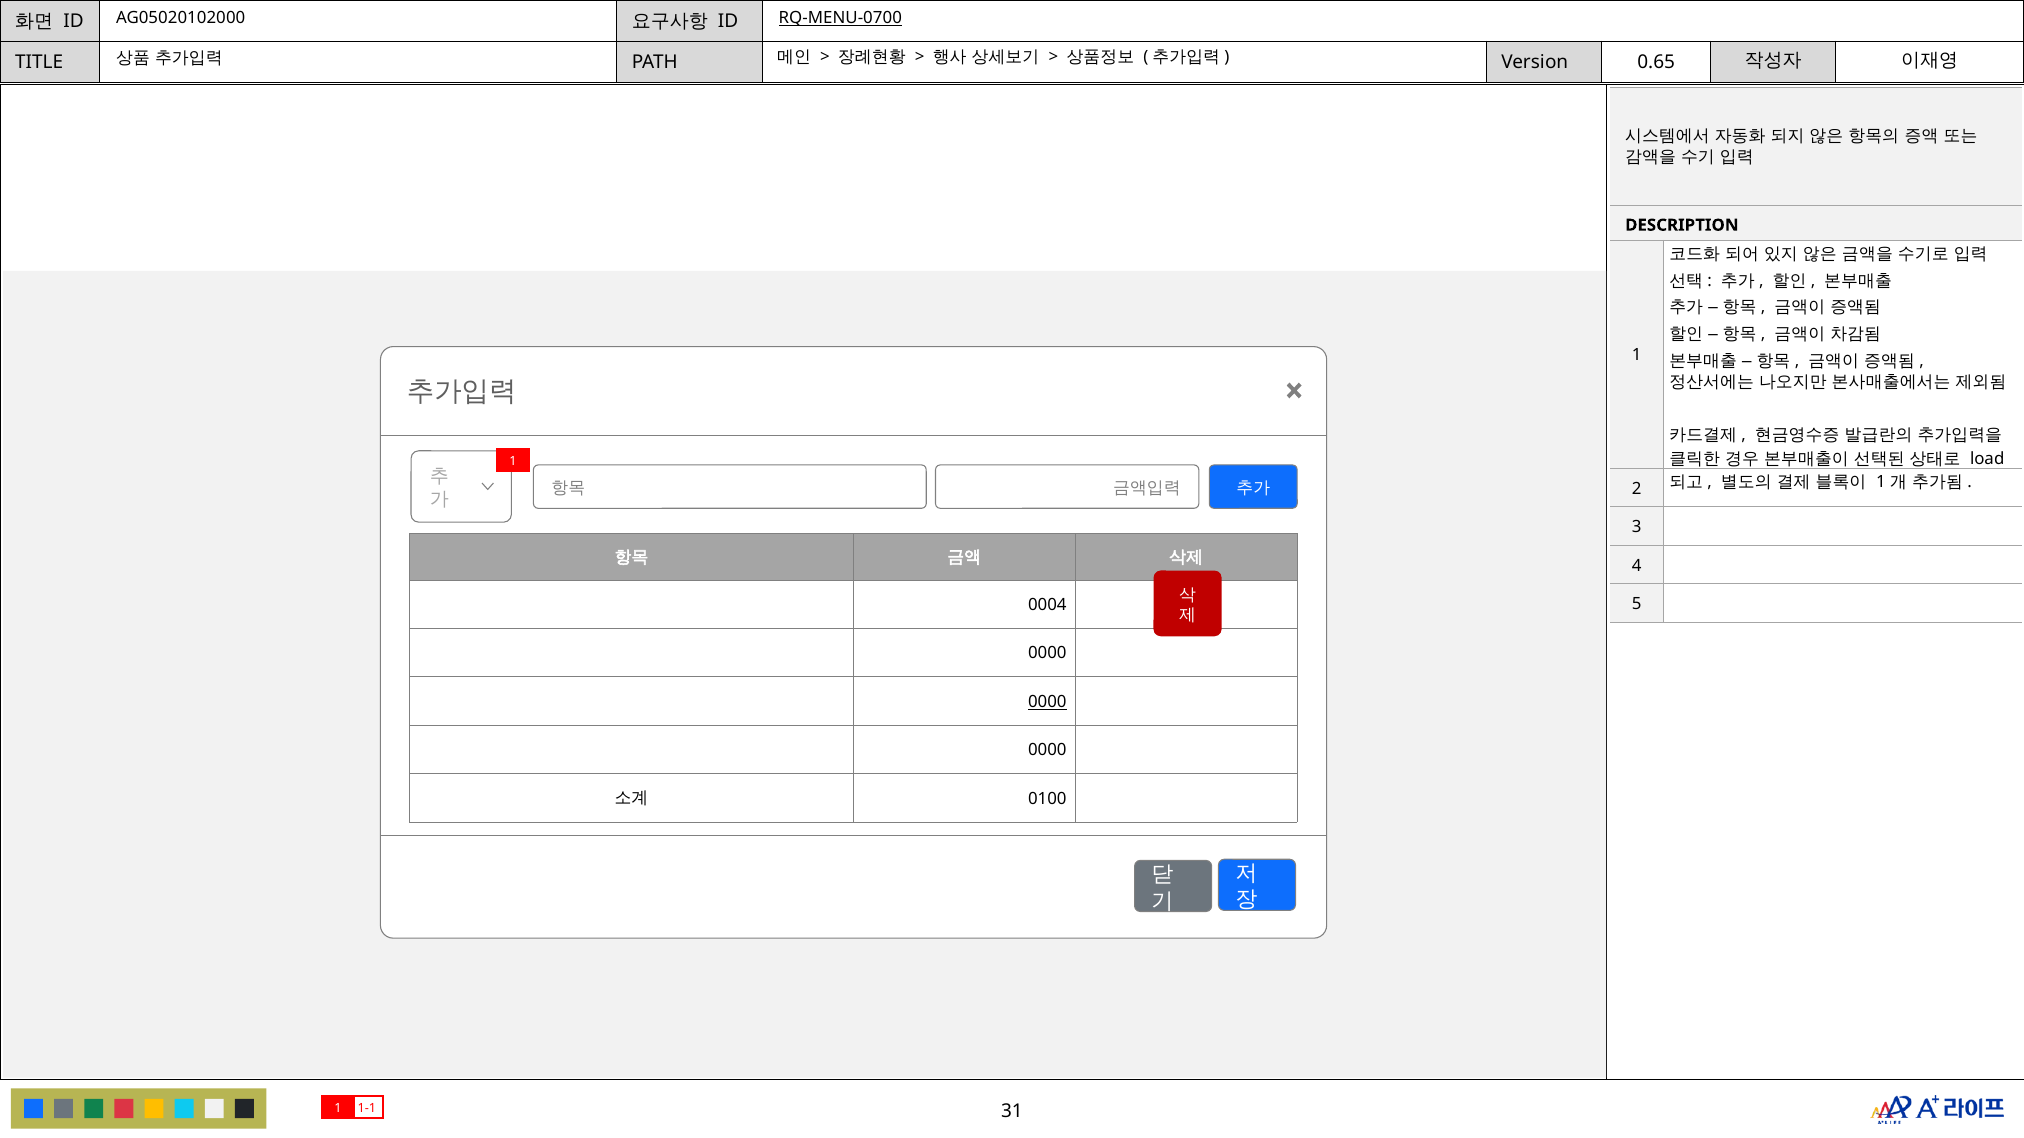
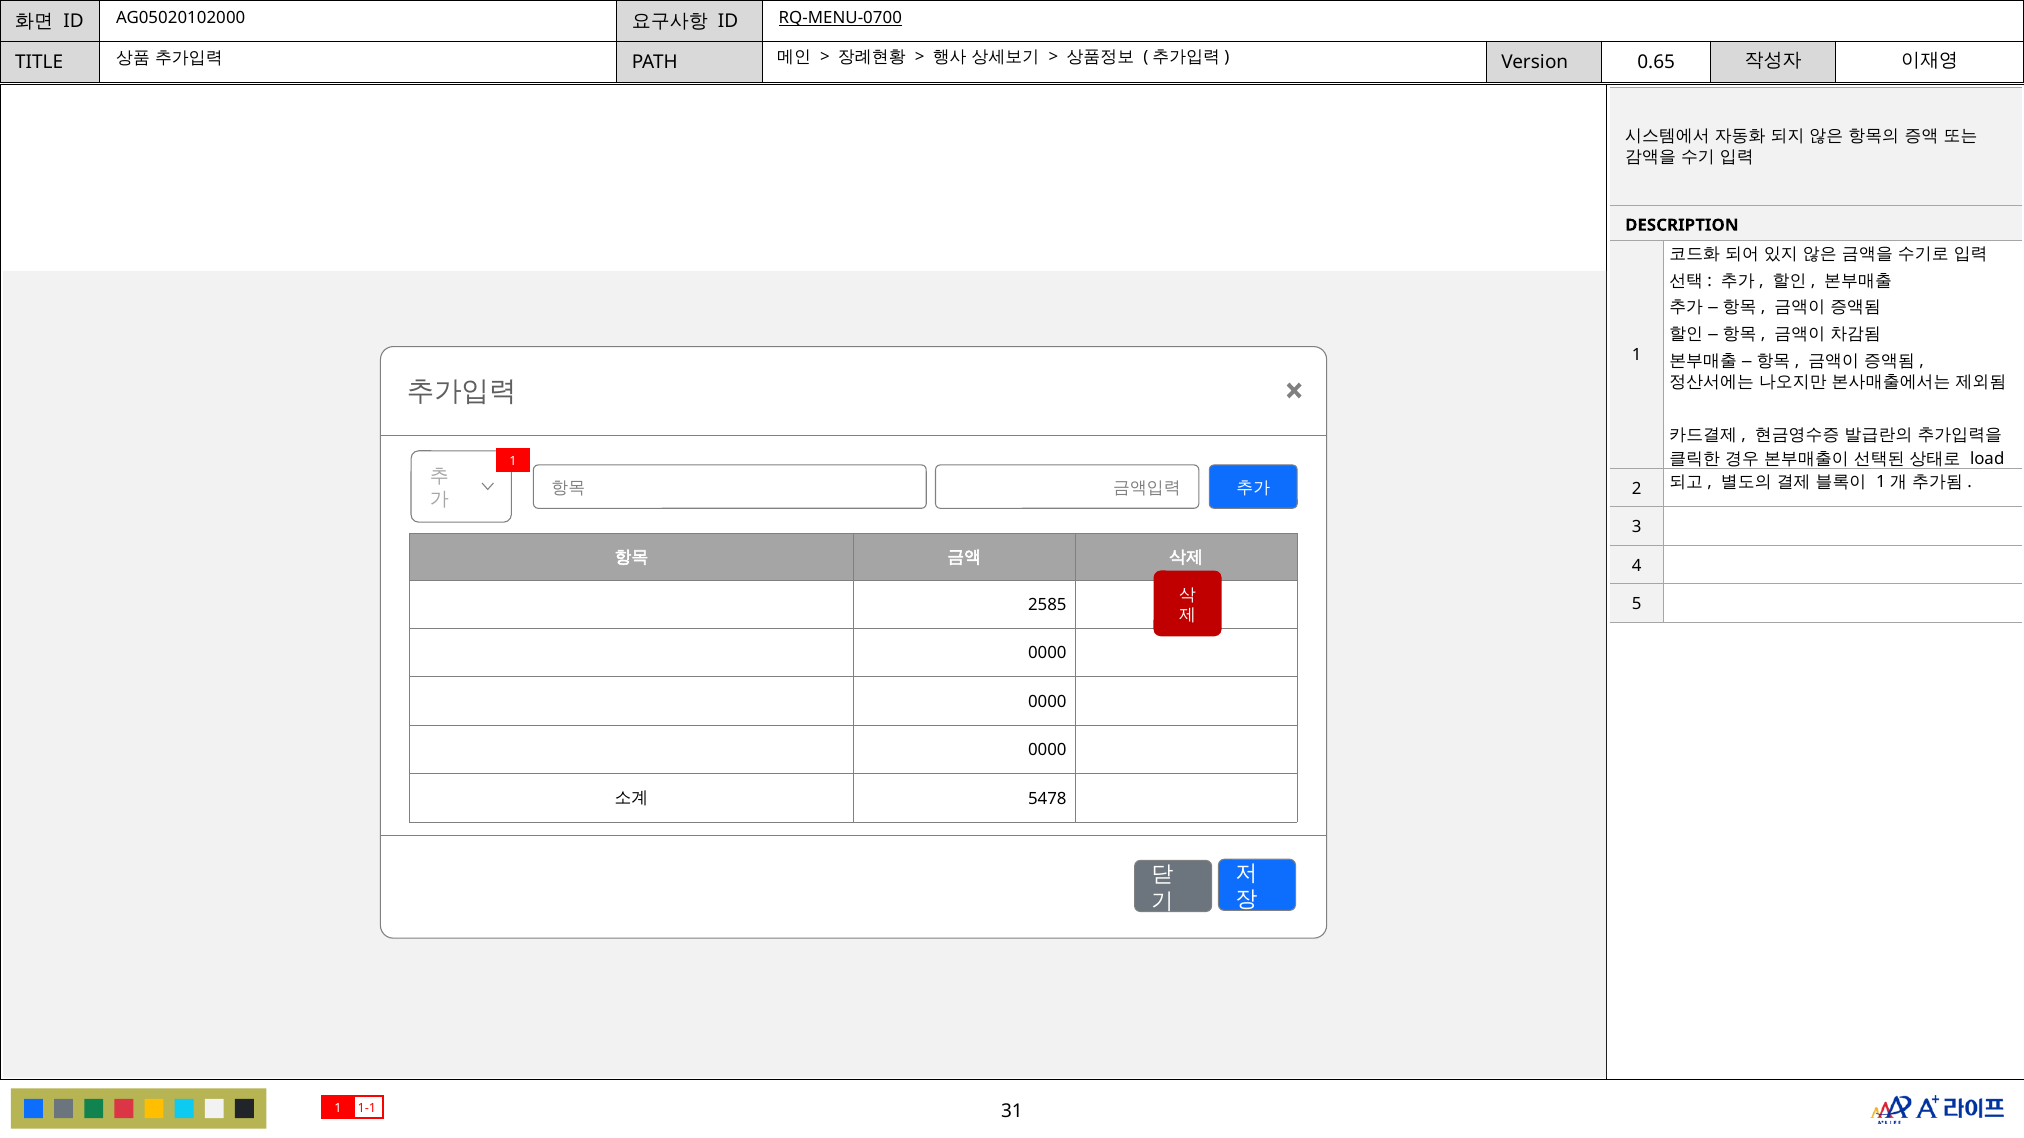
0004: 0004 -> 2585
0000 at (1047, 702) underline: present -> none
0100: 0100 -> 5478
